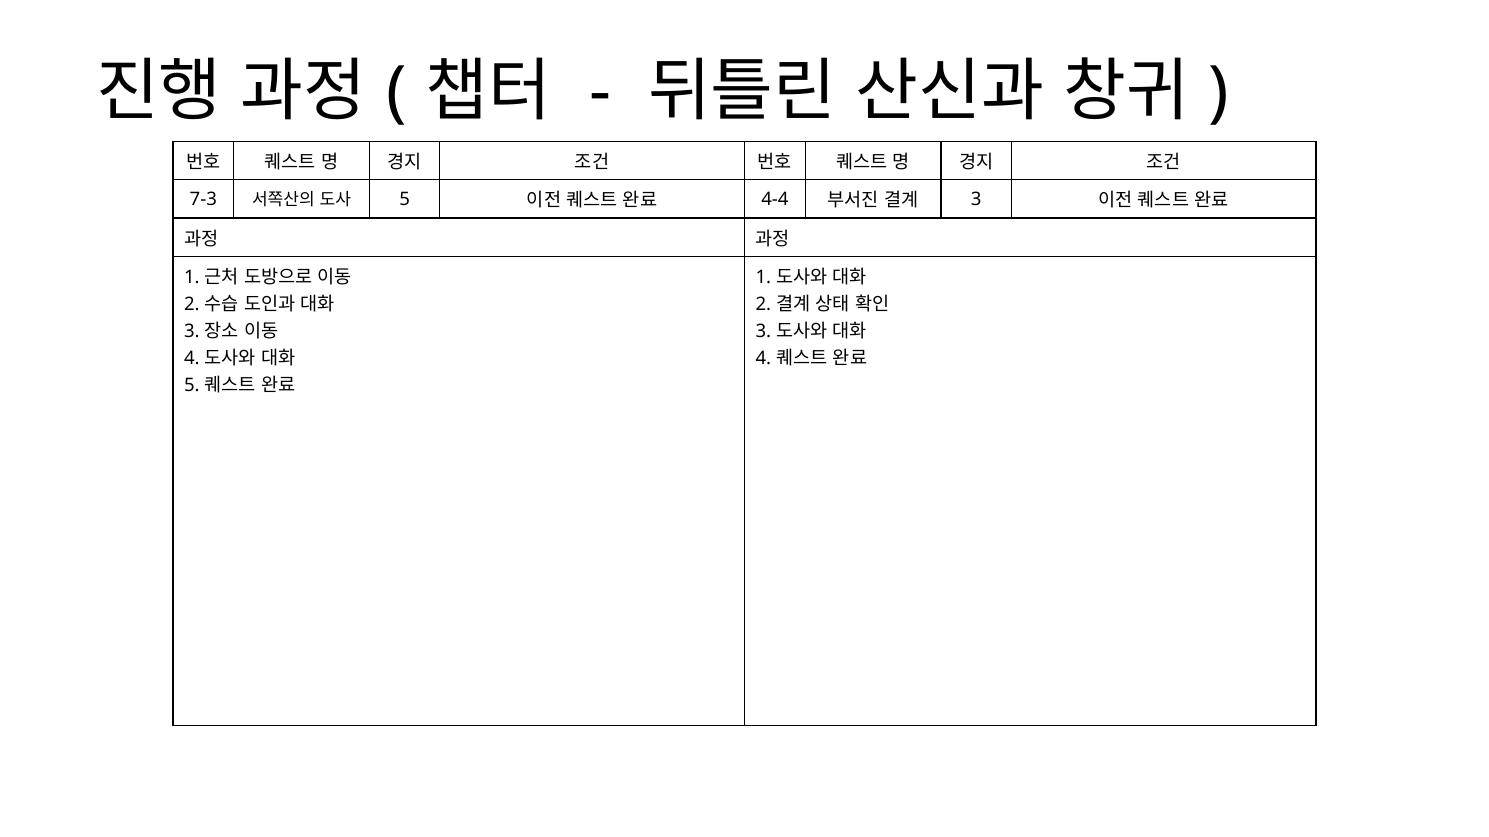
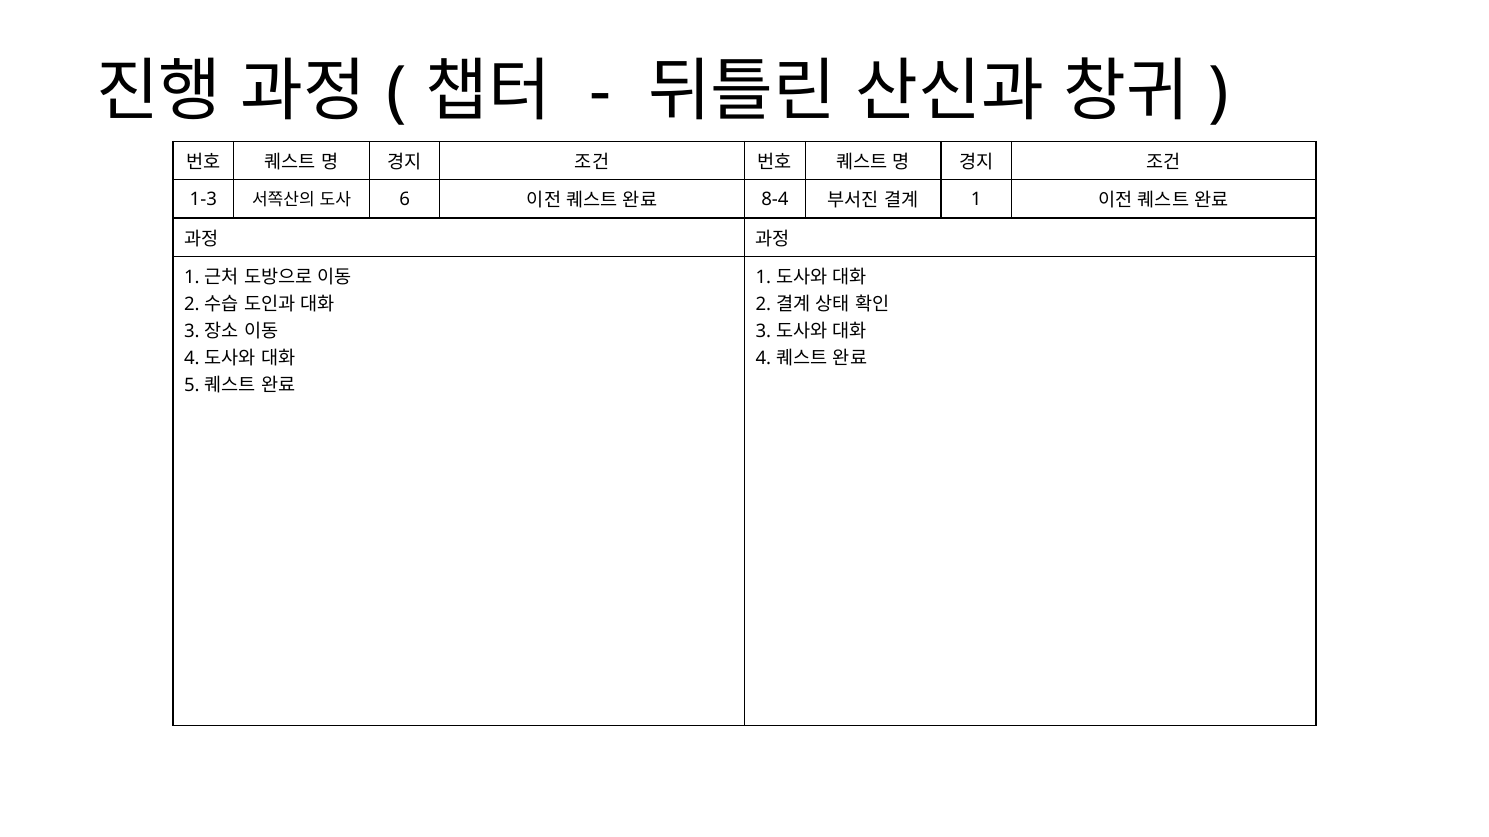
7-3: 7-3 -> 1-3
5 at (405, 199): 5 -> 6
4-4: 4-4 -> 8-4
3 at (976, 199): 3 -> 1
